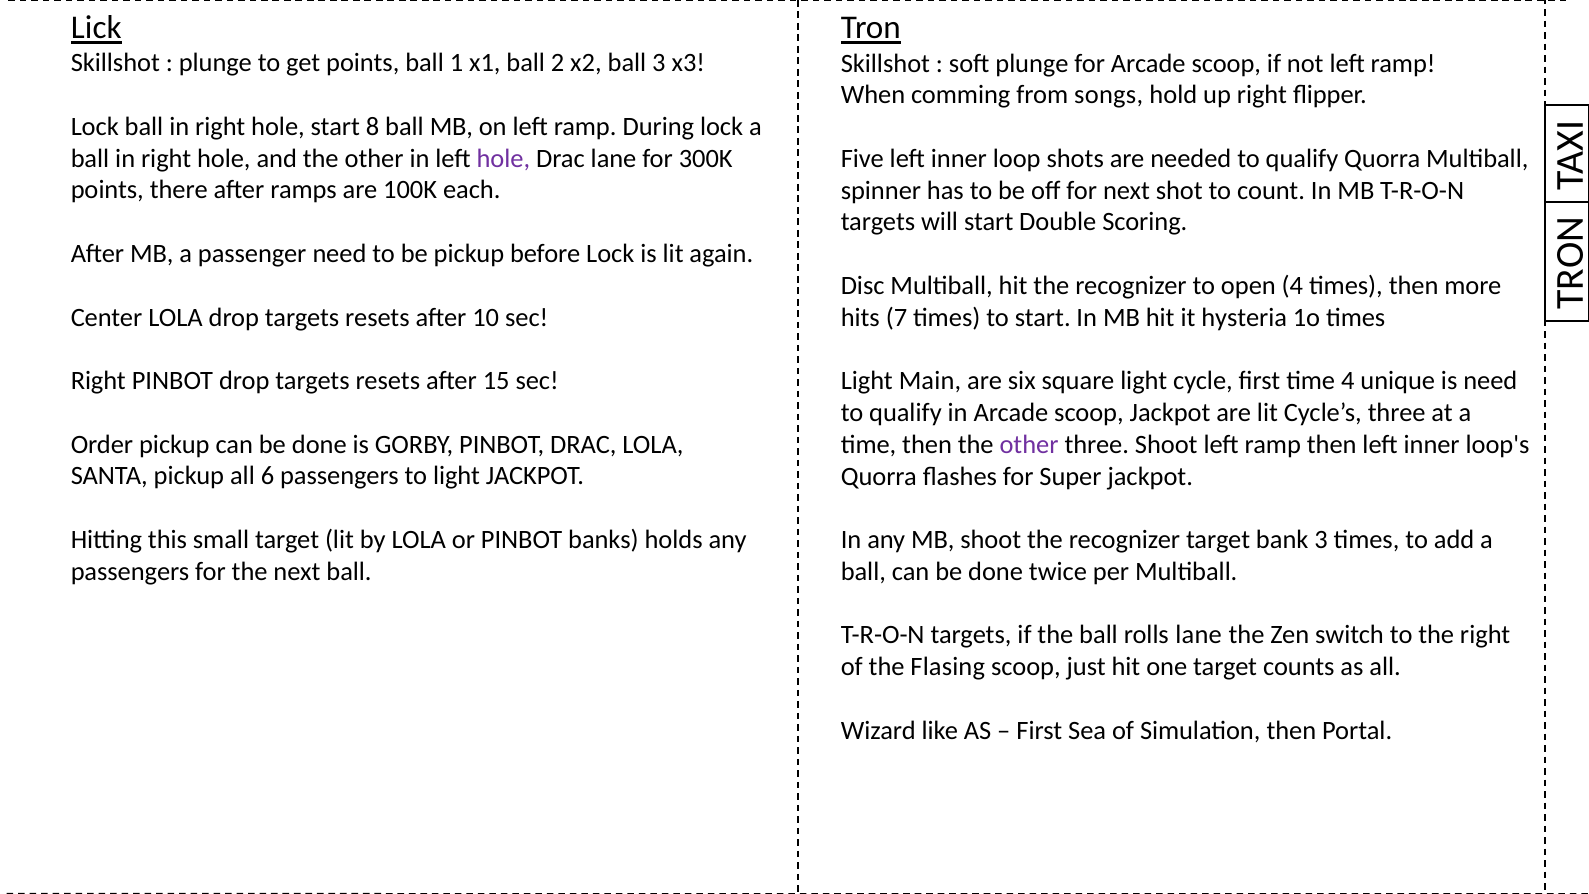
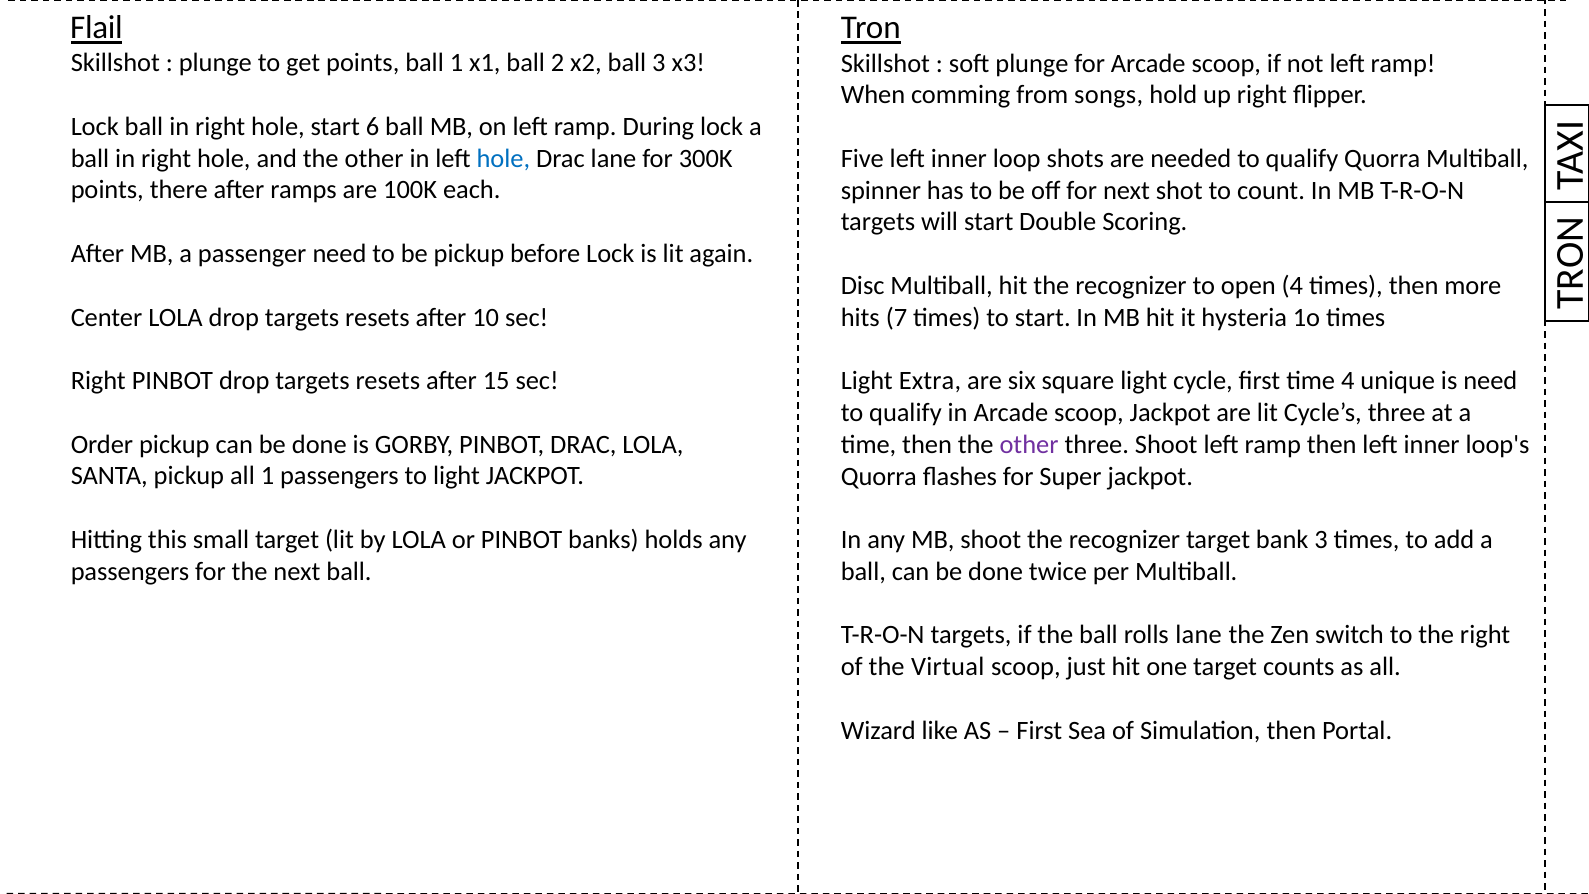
Lick: Lick -> Flail
8: 8 -> 6
hole at (503, 158) colour: purple -> blue
Main: Main -> Extra
all 6: 6 -> 1
Flasing: Flasing -> Virtual
